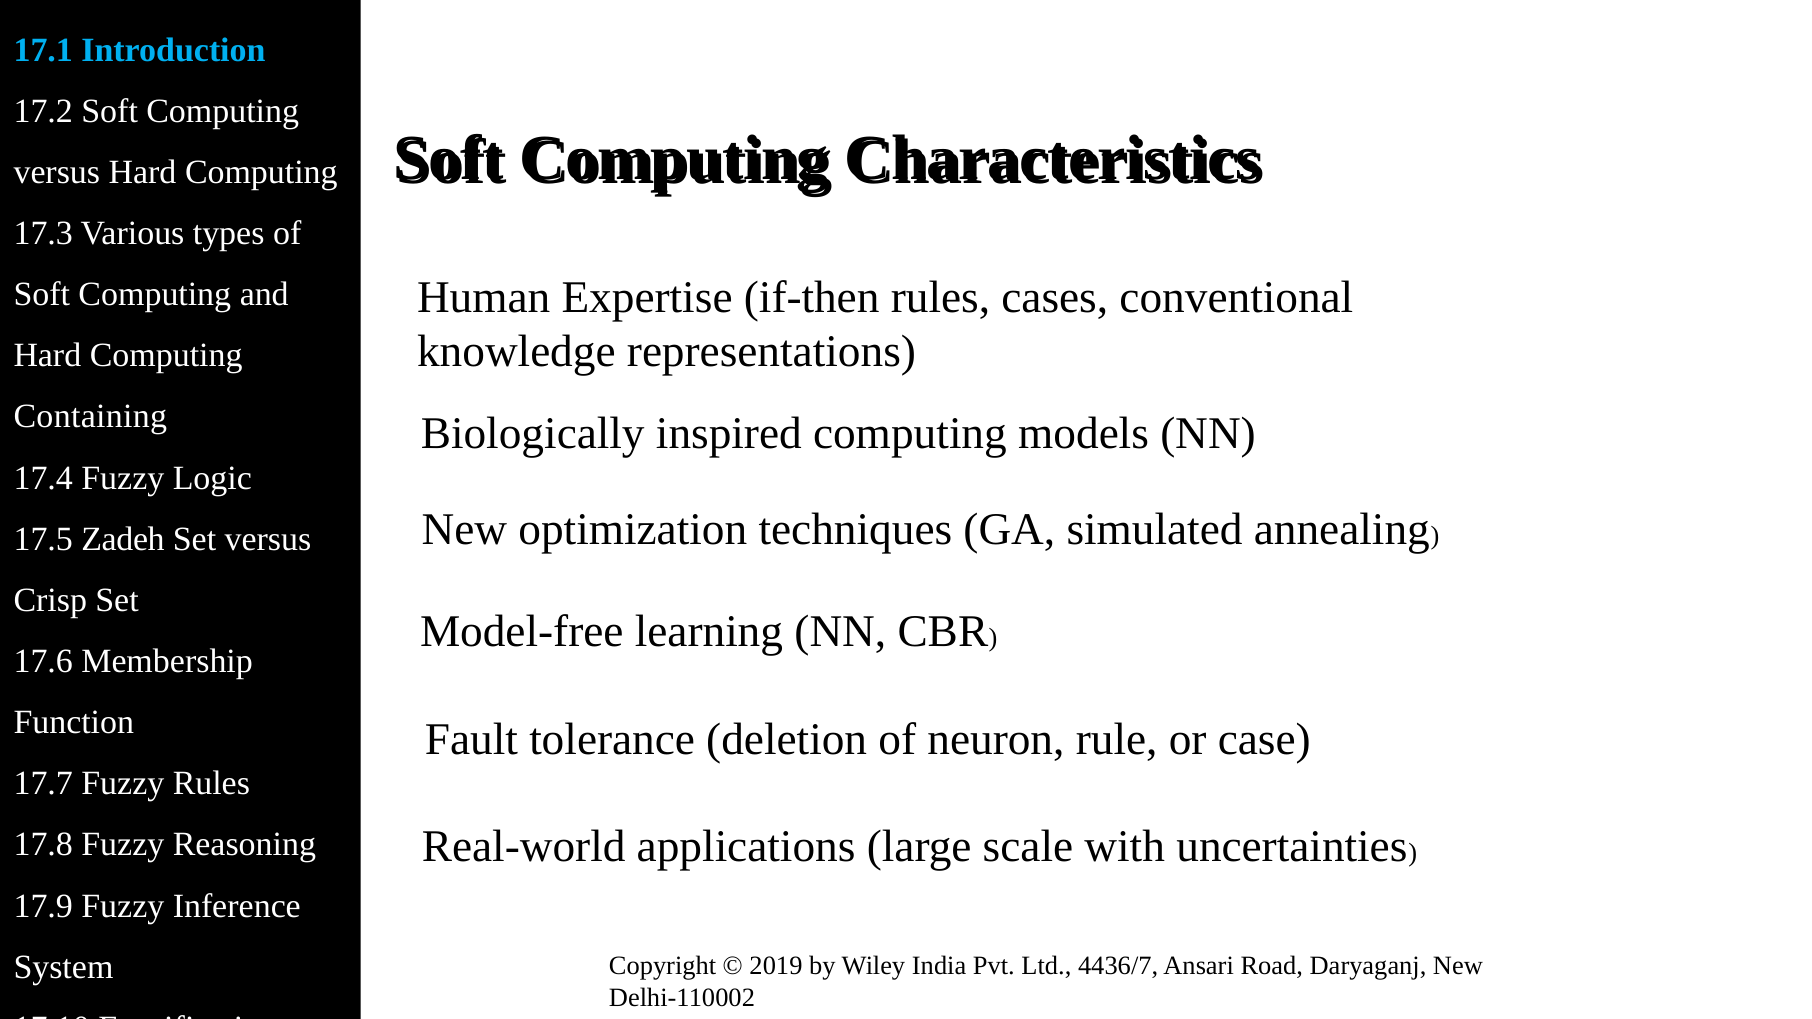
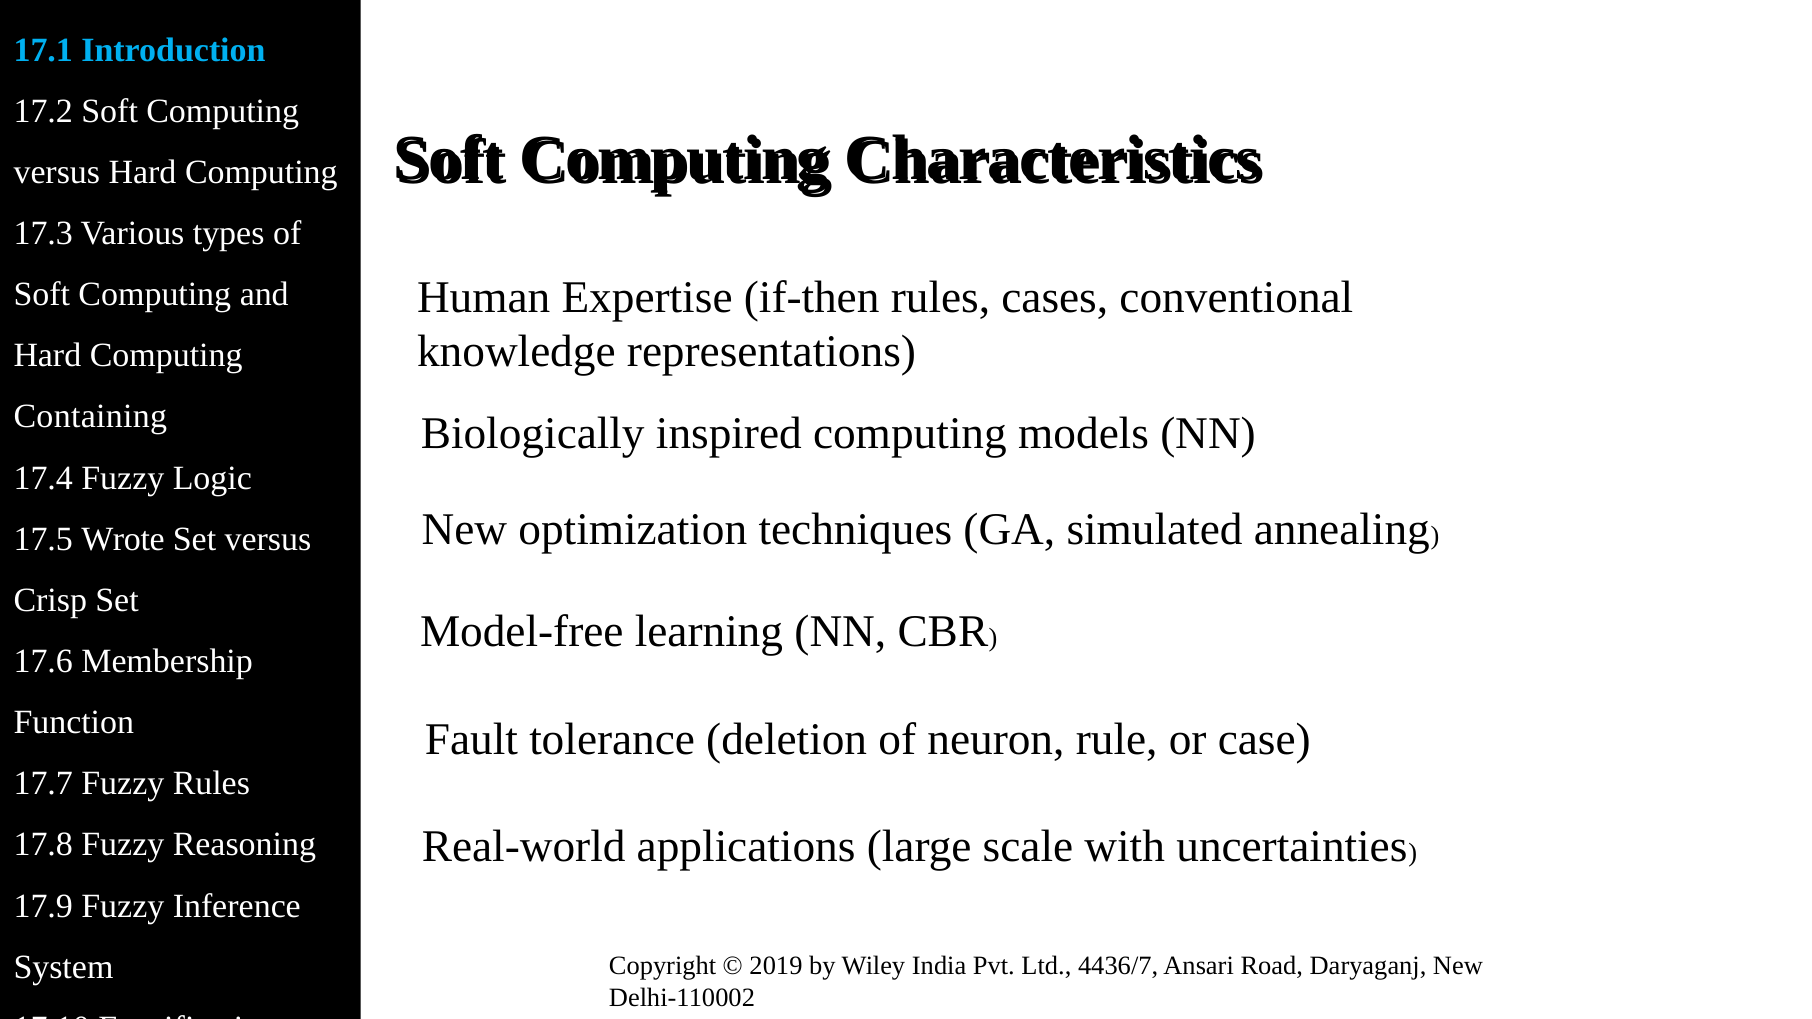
Zadeh: Zadeh -> Wrote
